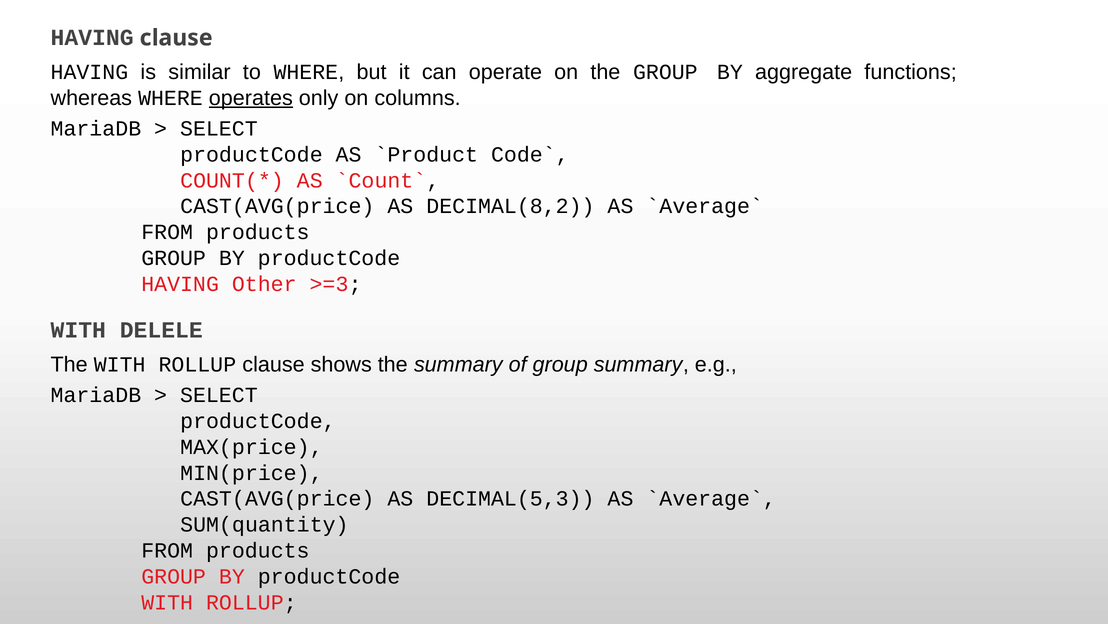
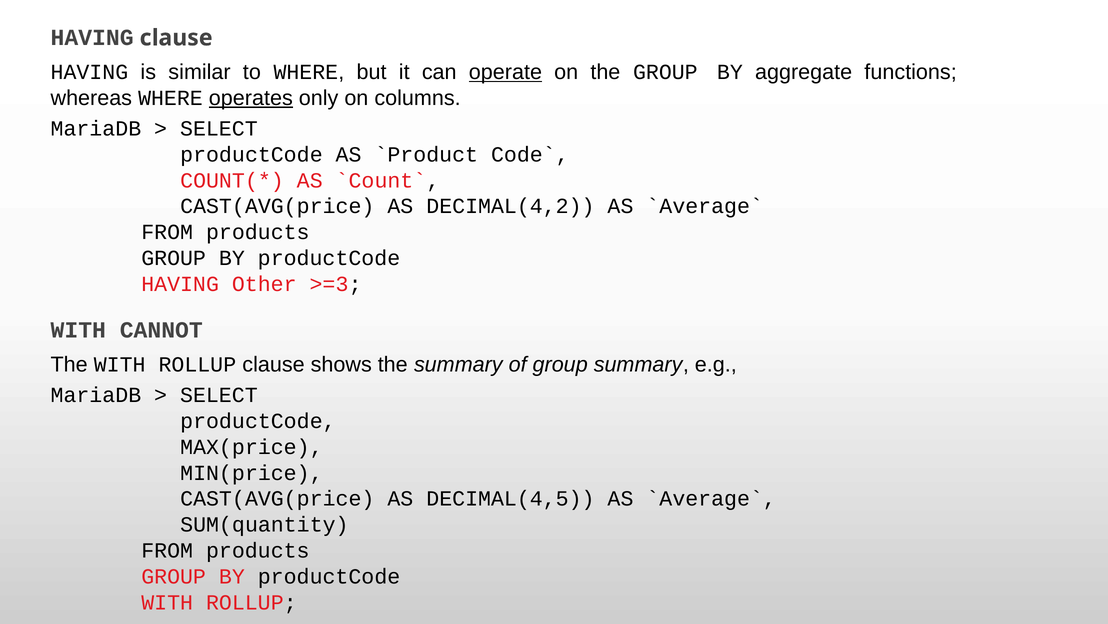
operate underline: none -> present
DECIMAL(8,2: DECIMAL(8,2 -> DECIMAL(4,2
DELELE: DELELE -> CANNOT
DECIMAL(5,3: DECIMAL(5,3 -> DECIMAL(4,5
